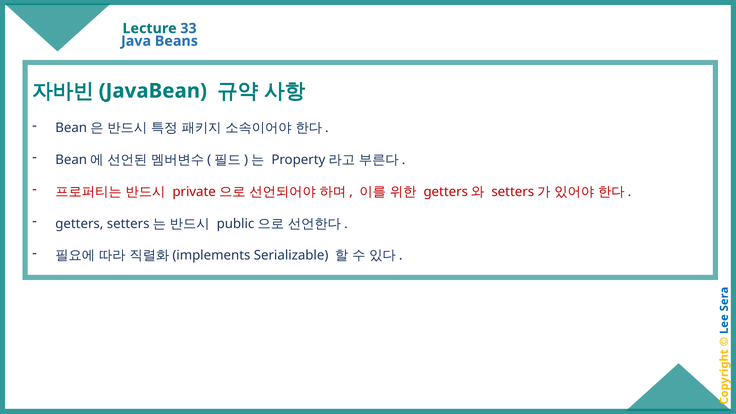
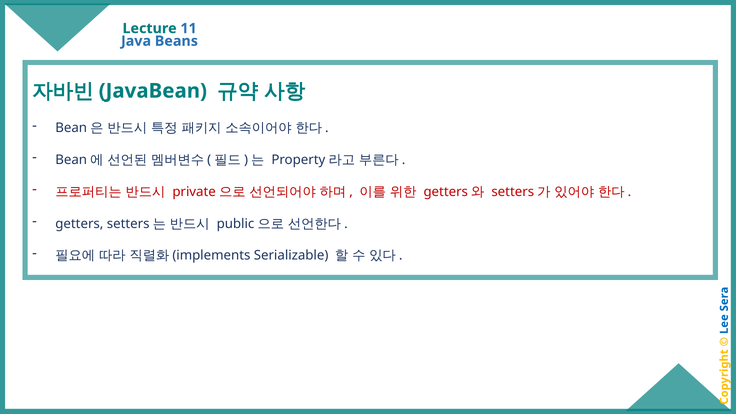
33: 33 -> 11
